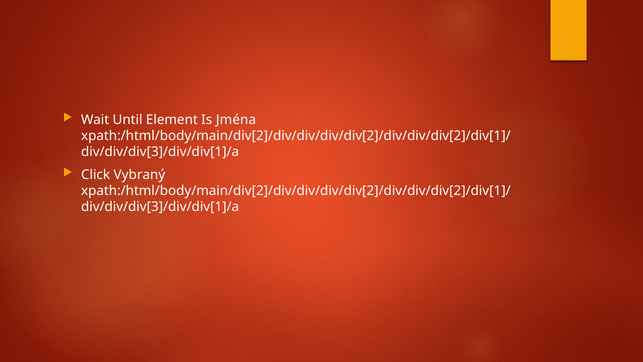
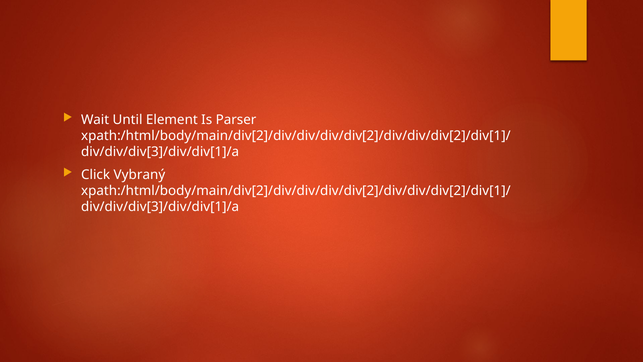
Jména: Jména -> Parser
